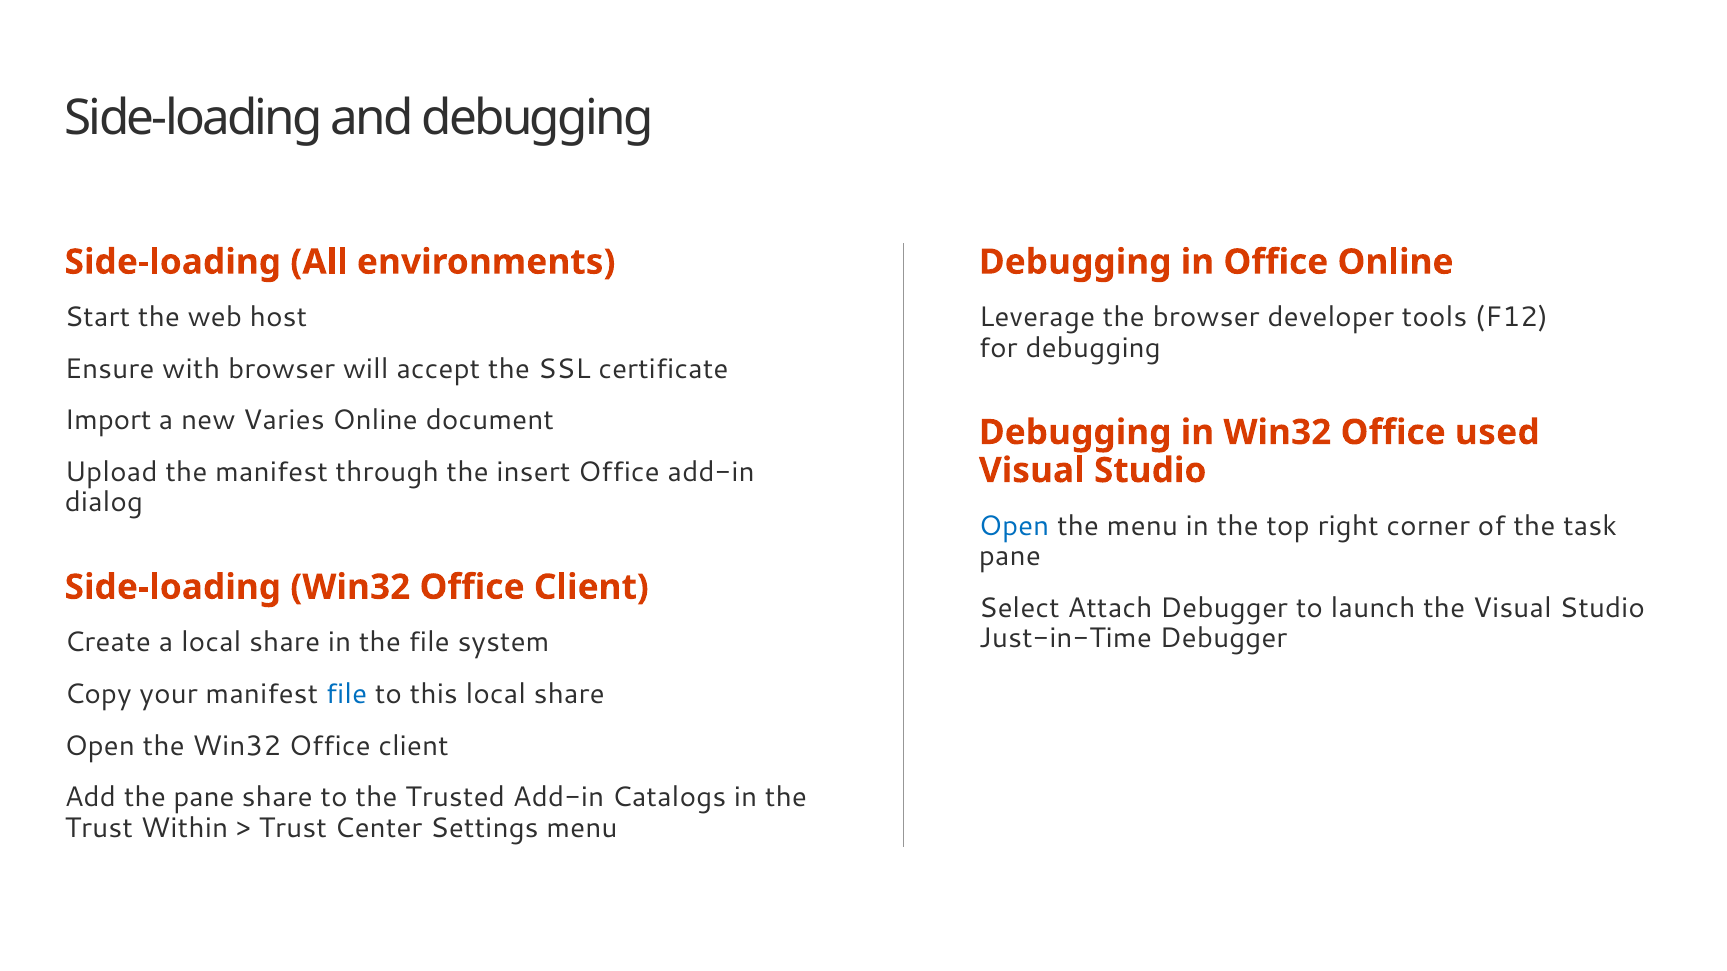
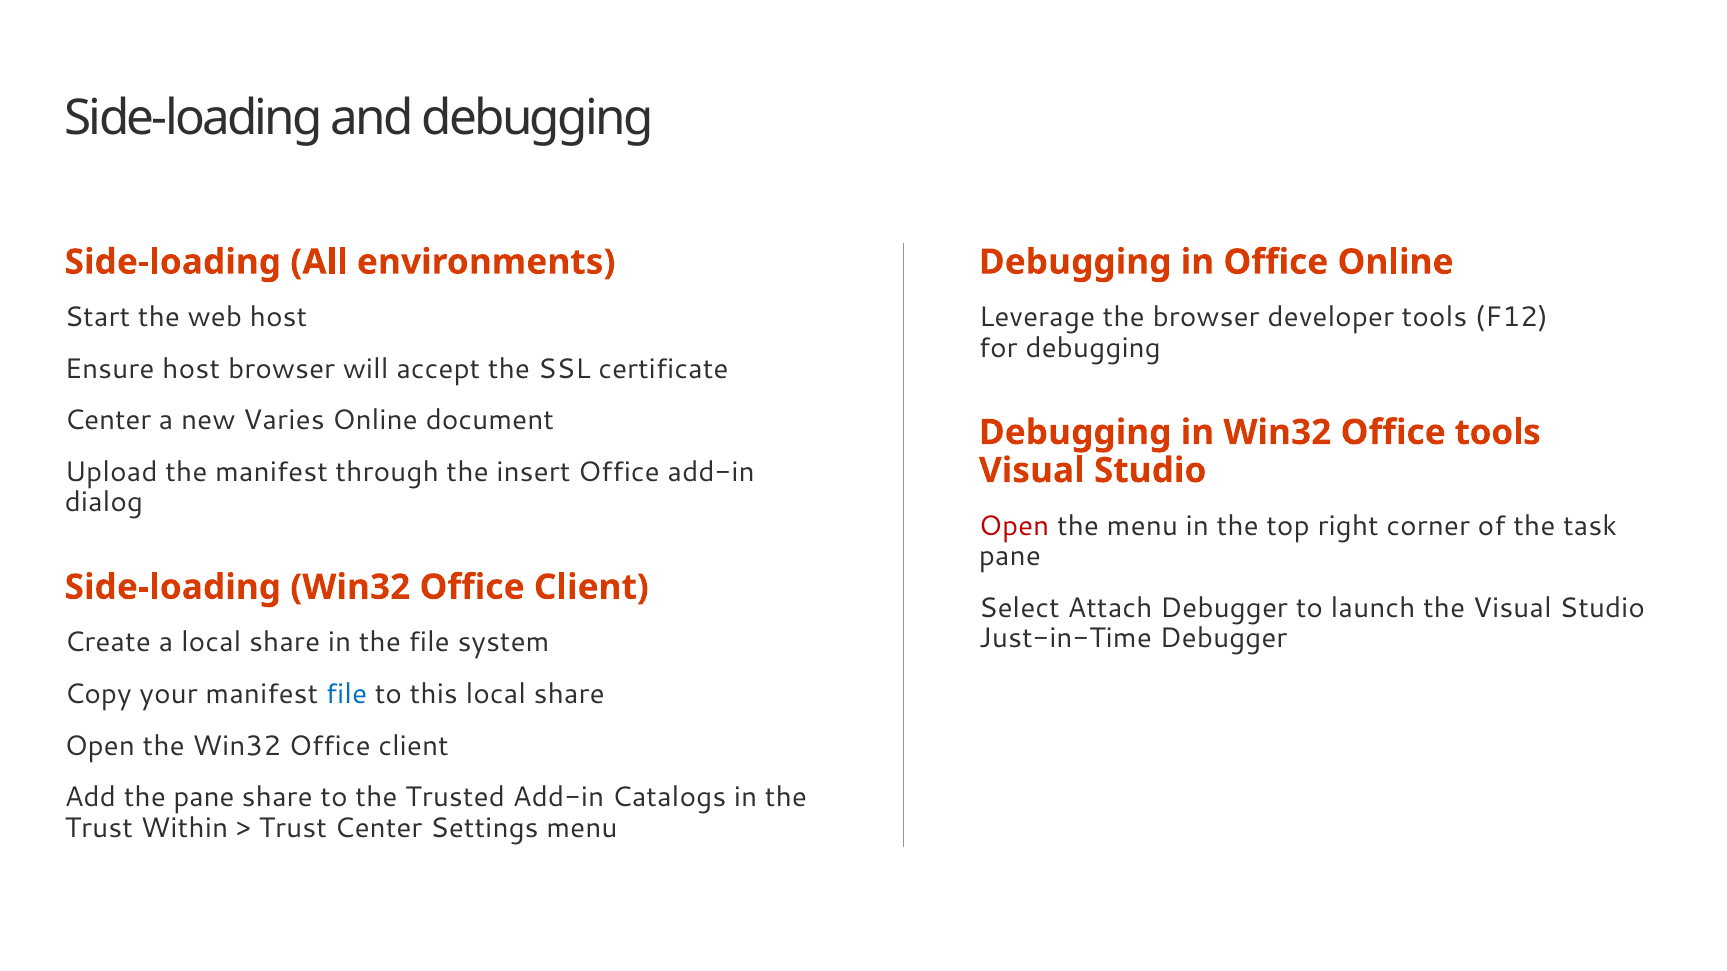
Ensure with: with -> host
Import at (108, 421): Import -> Center
Office used: used -> tools
Open at (1014, 526) colour: blue -> red
